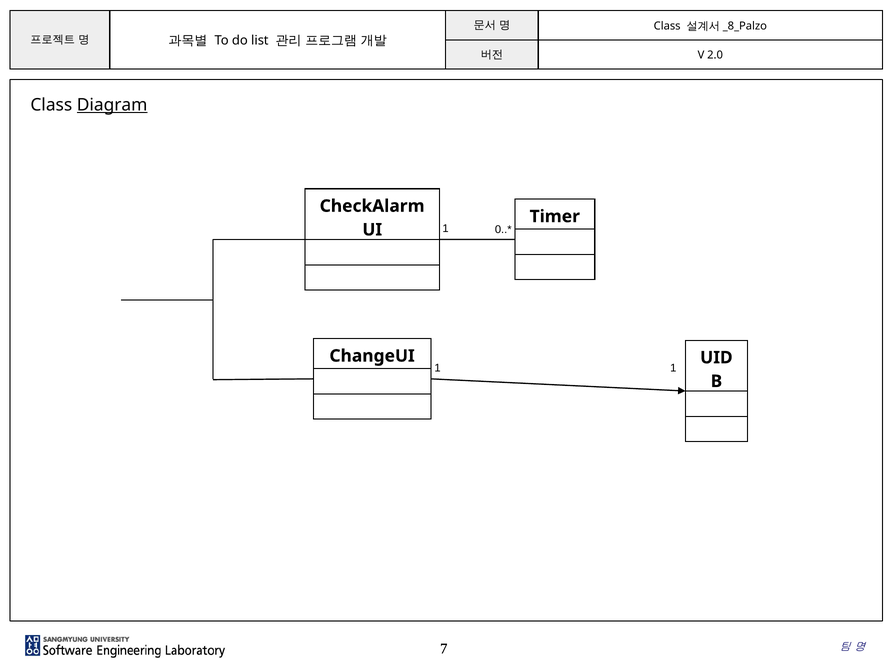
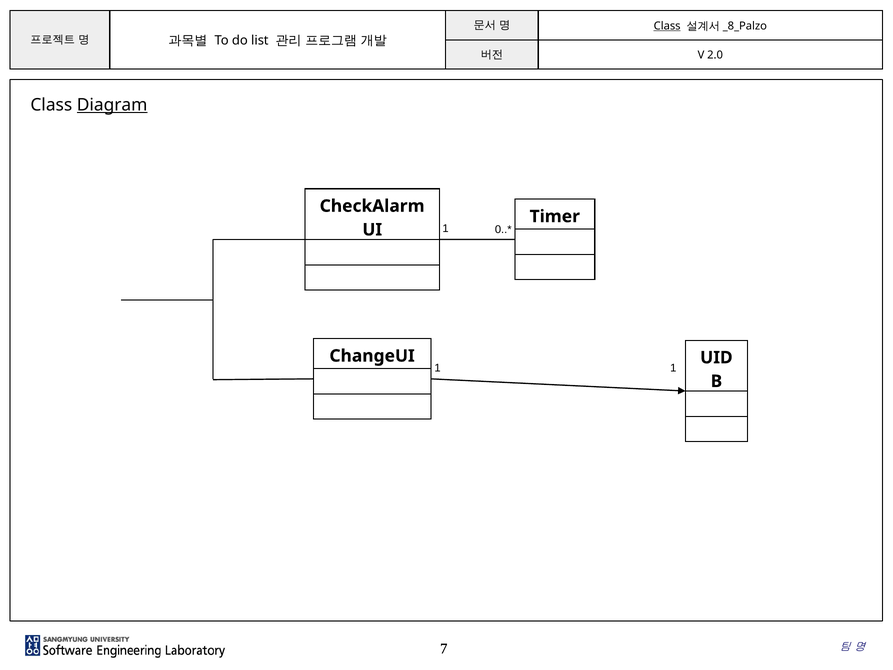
Class at (667, 26) underline: none -> present
